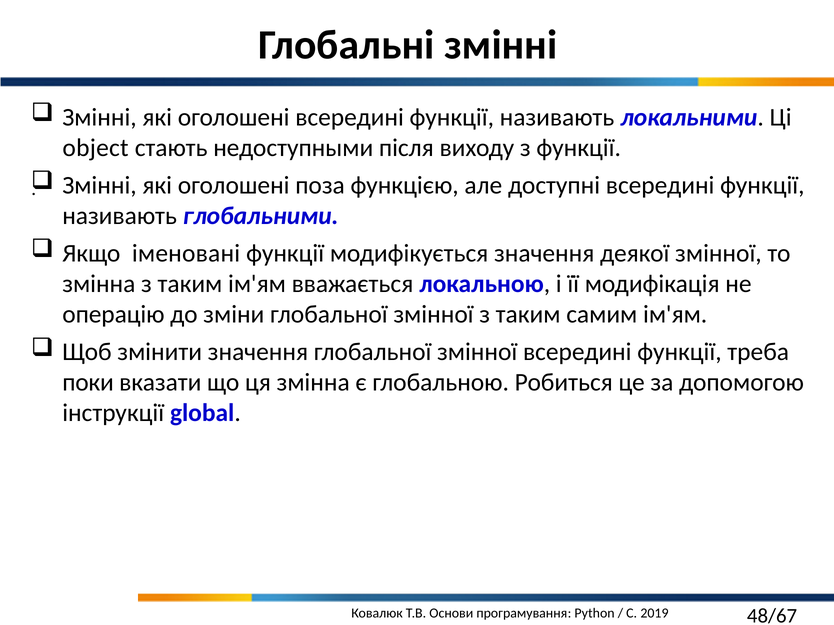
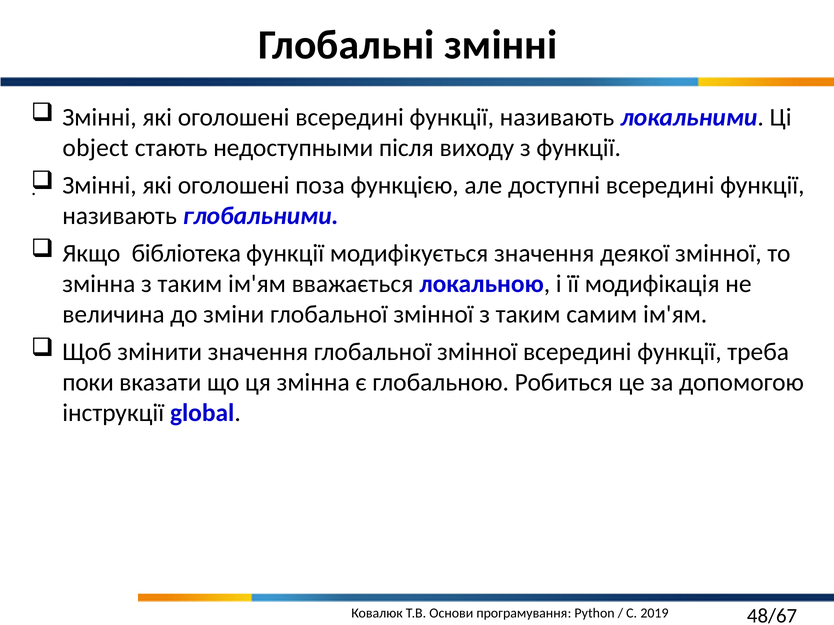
іменовані: іменовані -> бібліотека
операцію: операцію -> величина
